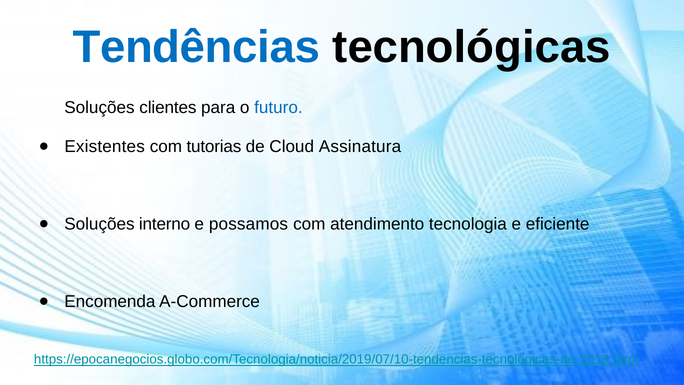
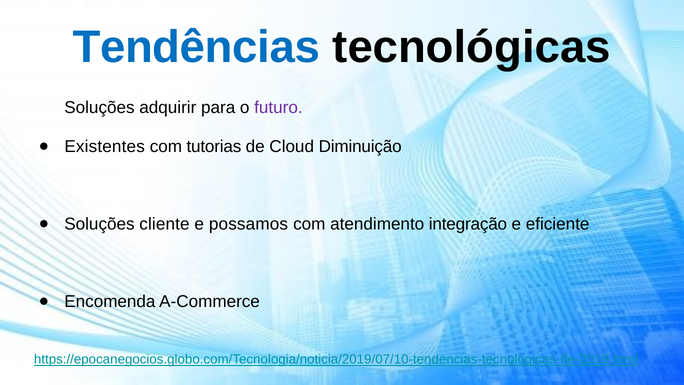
clientes: clientes -> adquirir
futuro colour: blue -> purple
Assinatura: Assinatura -> Diminuição
interno: interno -> cliente
tecnologia: tecnologia -> integração
